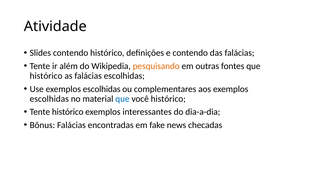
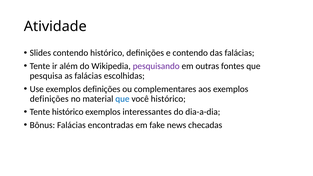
pesquisando colour: orange -> purple
histórico at (46, 76): histórico -> pesquisa
Use exemplos escolhidas: escolhidas -> definições
escolhidas at (49, 99): escolhidas -> definições
